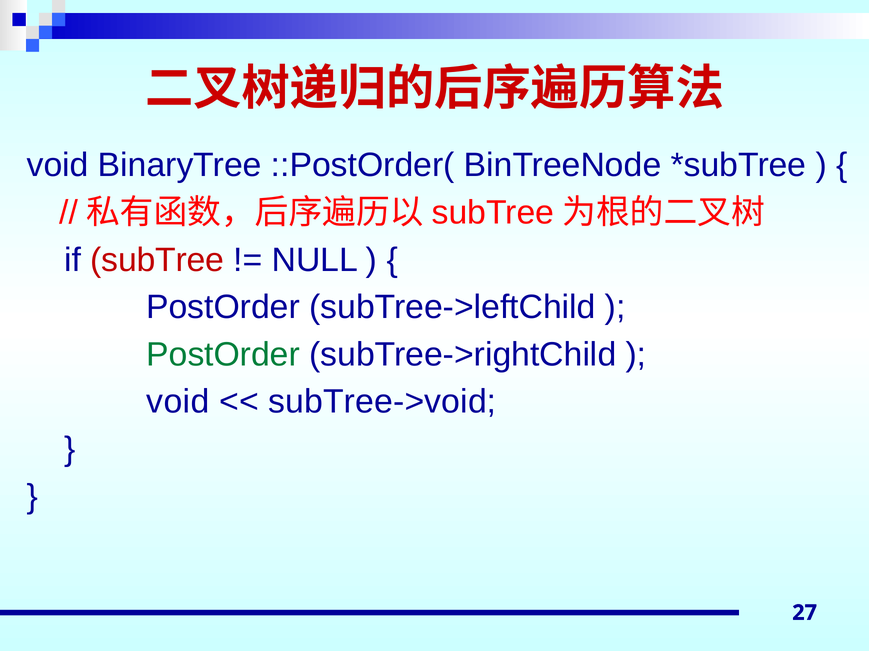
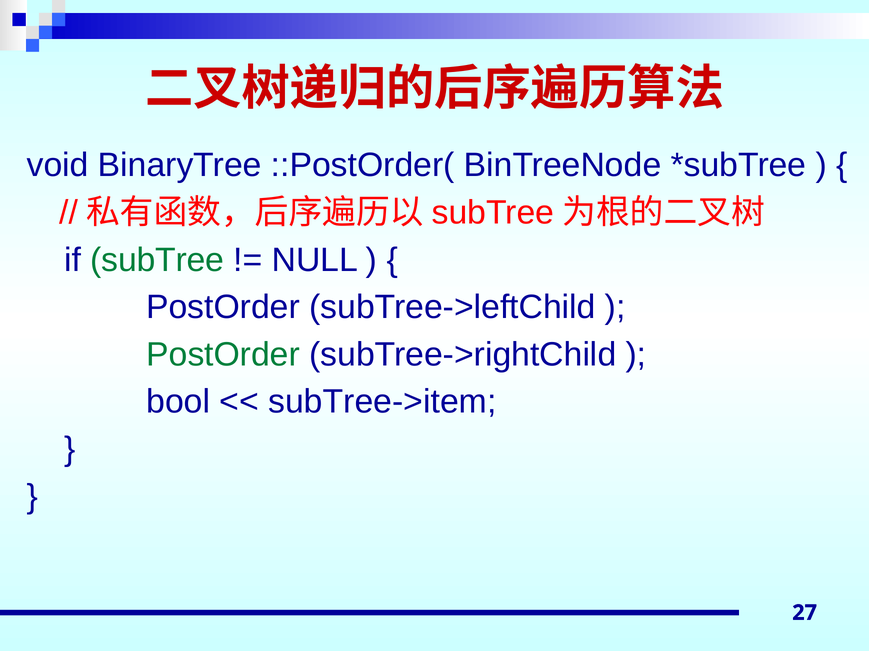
subTree at (157, 260) colour: red -> green
void at (178, 402): void -> bool
subTree->void: subTree->void -> subTree->item
